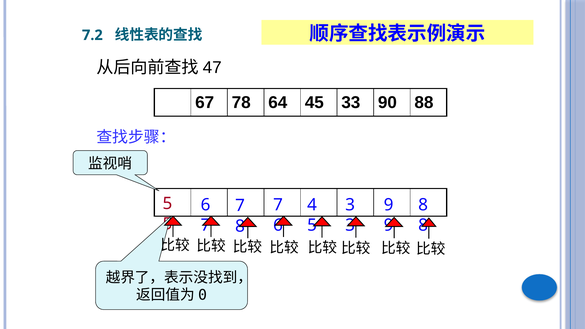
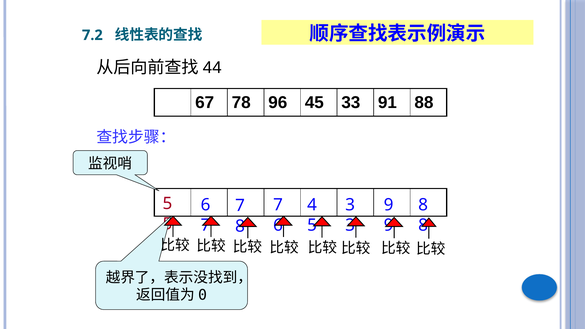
47: 47 -> 44
64: 64 -> 96
90: 90 -> 91
